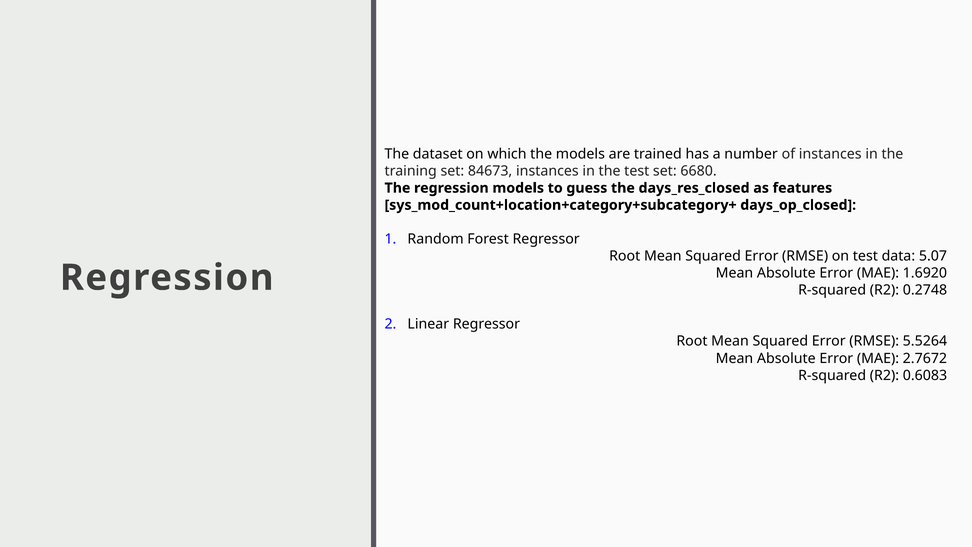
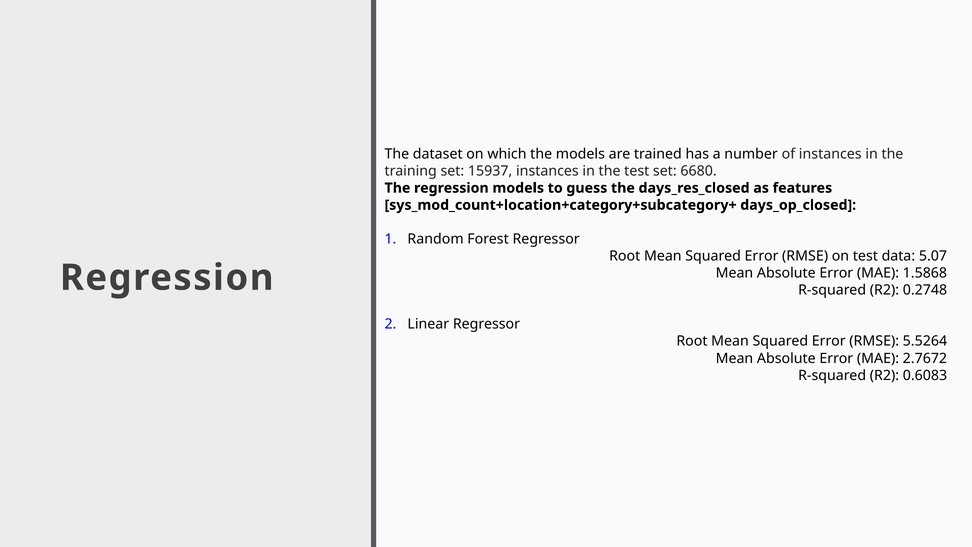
84673: 84673 -> 15937
1.6920: 1.6920 -> 1.5868
